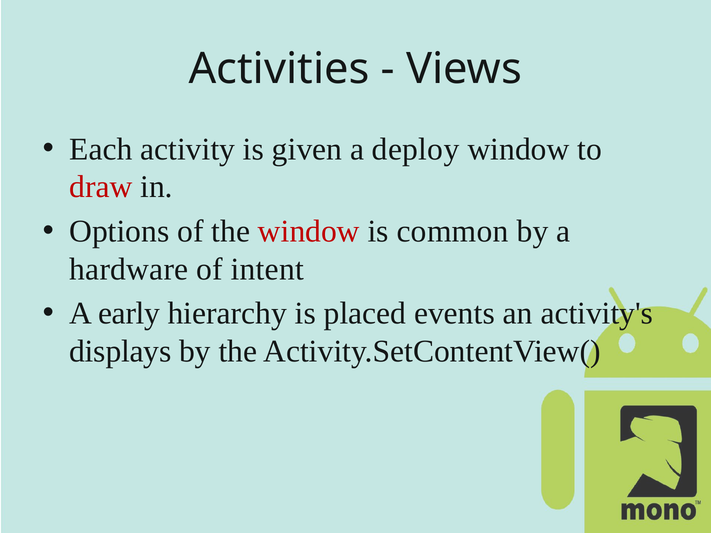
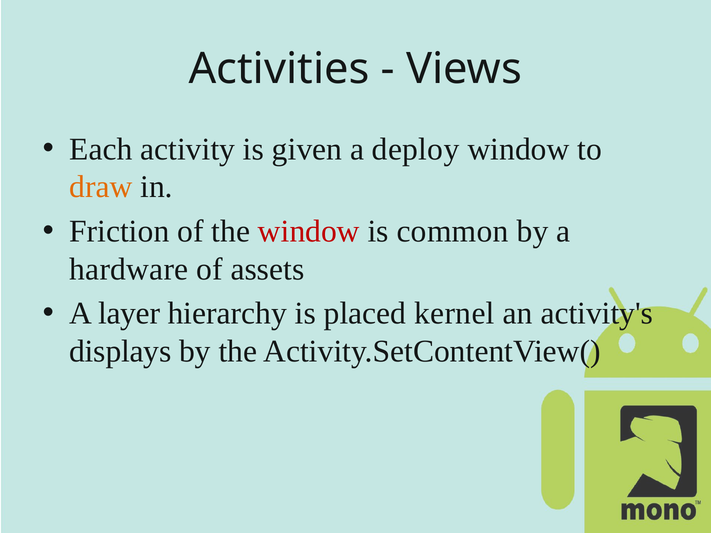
draw colour: red -> orange
Options: Options -> Friction
intent: intent -> assets
early: early -> layer
events: events -> kernel
